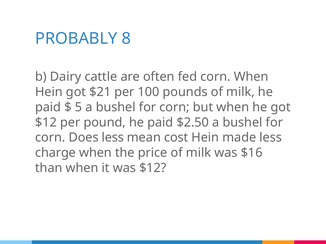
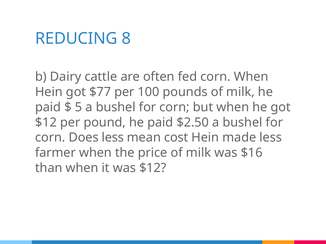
PROBABLY: PROBABLY -> REDUCING
$21: $21 -> $77
charge: charge -> farmer
